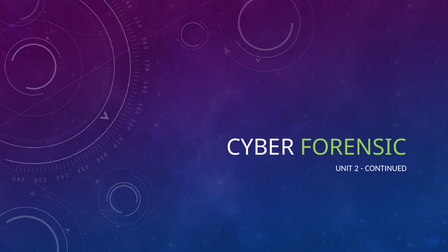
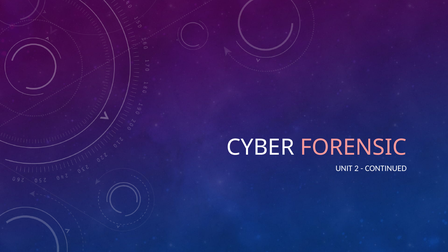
FORENSIC colour: light green -> pink
